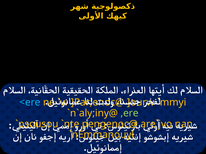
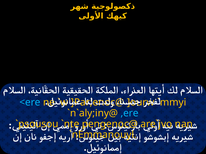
,ere colour: light green -> light blue
